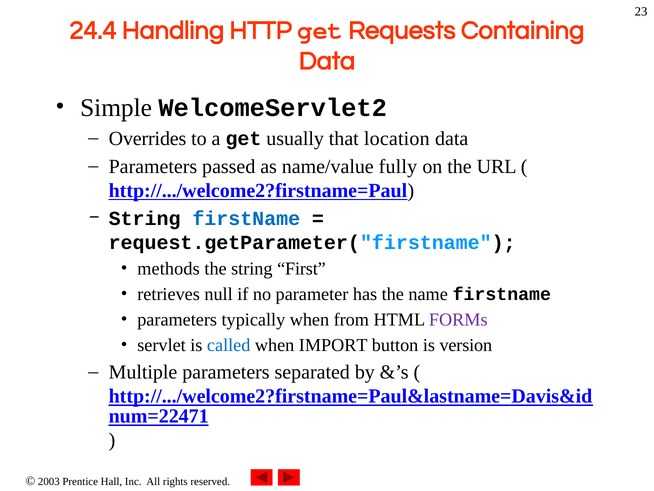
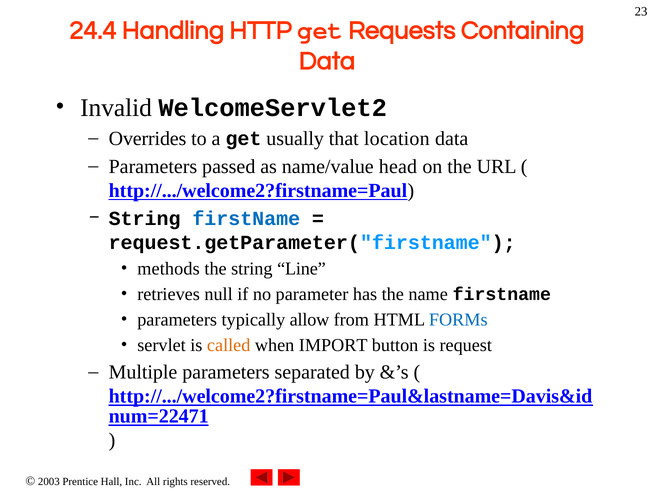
Simple: Simple -> Invalid
fully: fully -> head
First: First -> Line
typically when: when -> allow
FORMs colour: purple -> blue
called colour: blue -> orange
version: version -> request
